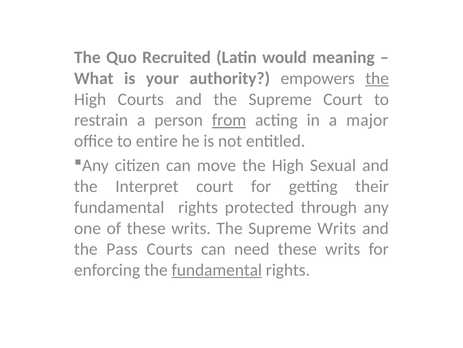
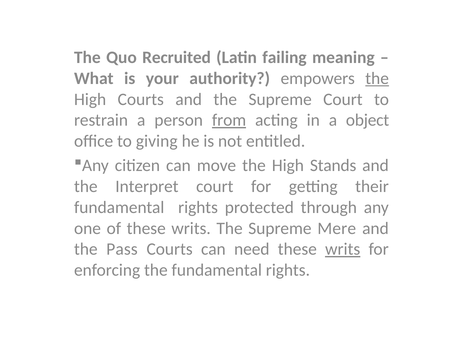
would: would -> failing
major: major -> object
entire: entire -> giving
Sexual: Sexual -> Stands
Supreme Writs: Writs -> Mere
writs at (343, 249) underline: none -> present
fundamental at (217, 269) underline: present -> none
